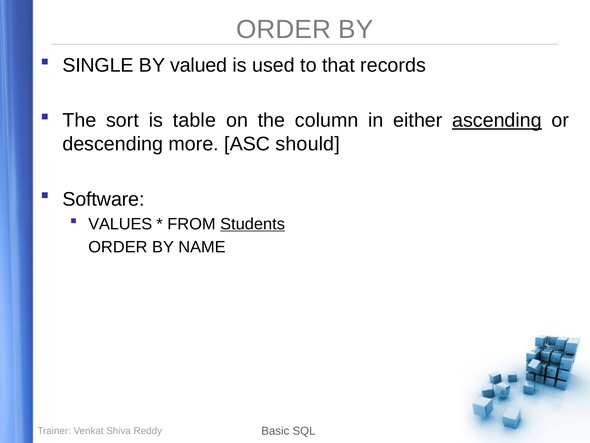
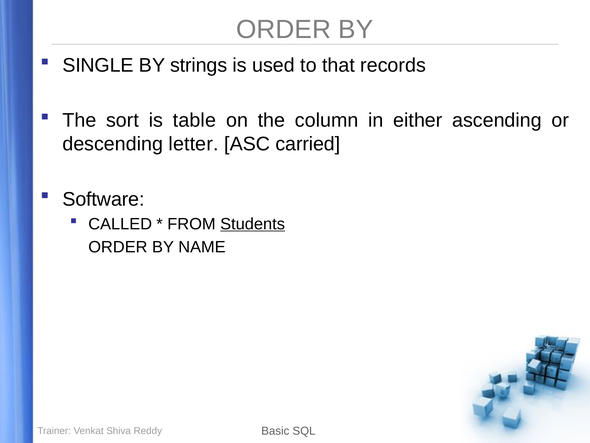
valued: valued -> strings
ascending underline: present -> none
more: more -> letter
should: should -> carried
VALUES: VALUES -> CALLED
